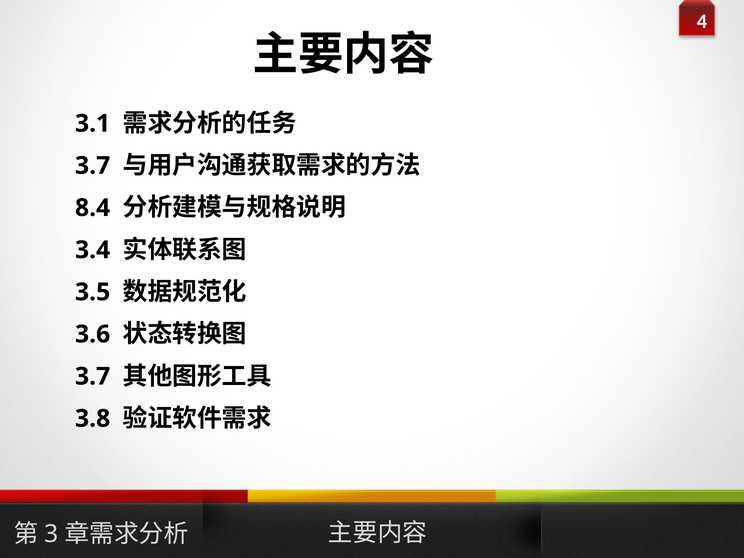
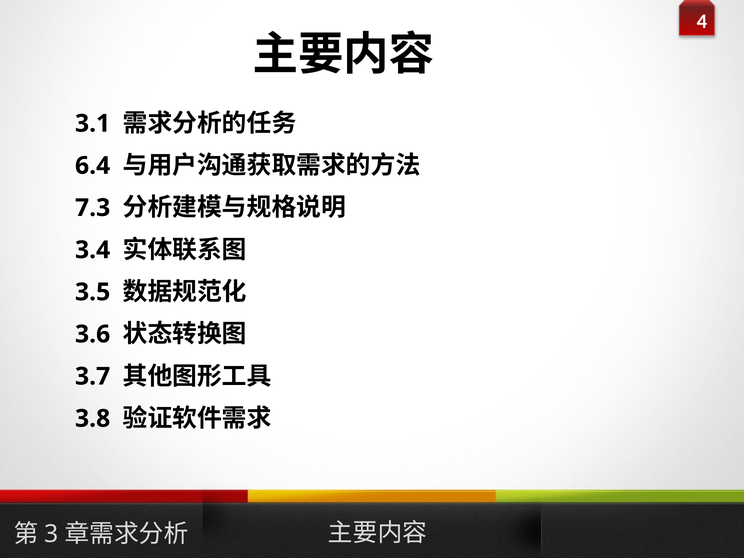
3.7 at (93, 166): 3.7 -> 6.4
8.4: 8.4 -> 7.3
